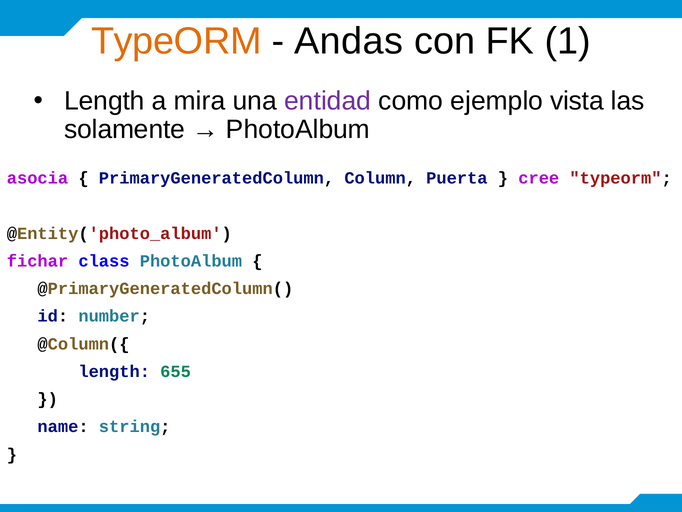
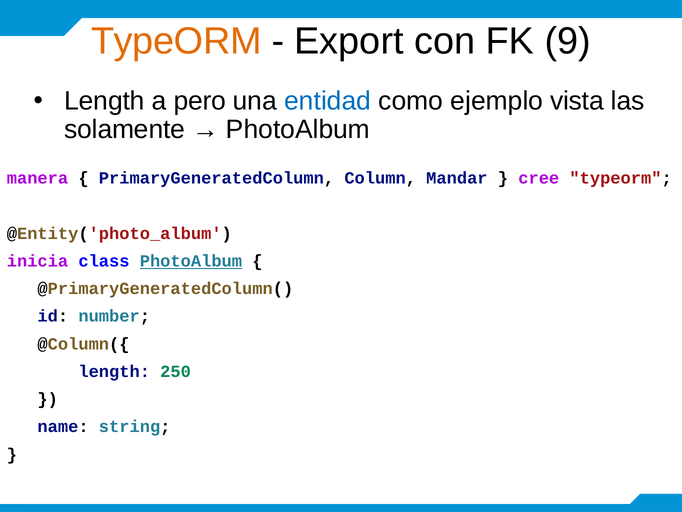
Andas: Andas -> Export
1: 1 -> 9
mira: mira -> pero
entidad colour: purple -> blue
asocia: asocia -> manera
Puerta: Puerta -> Mandar
fichar: fichar -> inicia
PhotoAlbum at (191, 261) underline: none -> present
655: 655 -> 250
